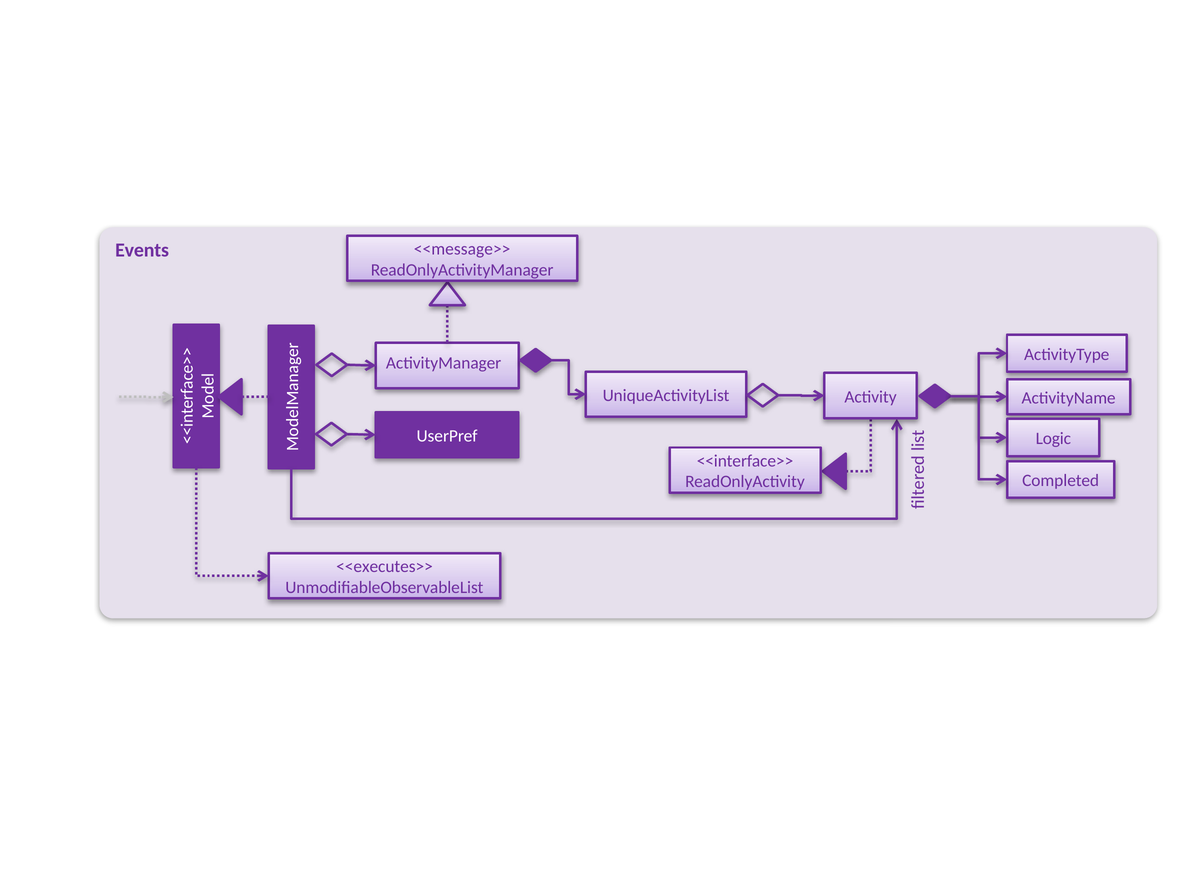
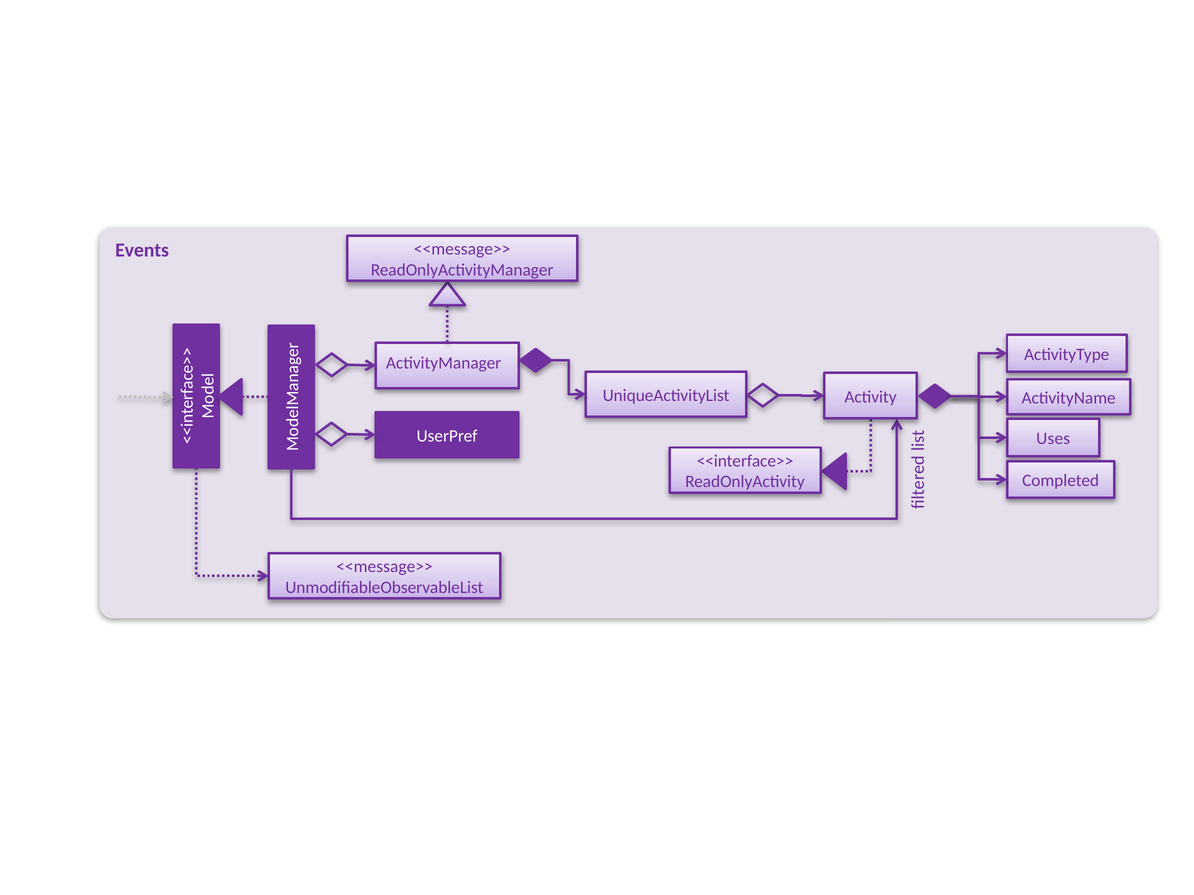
Logic: Logic -> Uses
<<executes>> at (385, 567): <<executes>> -> <<message>>
